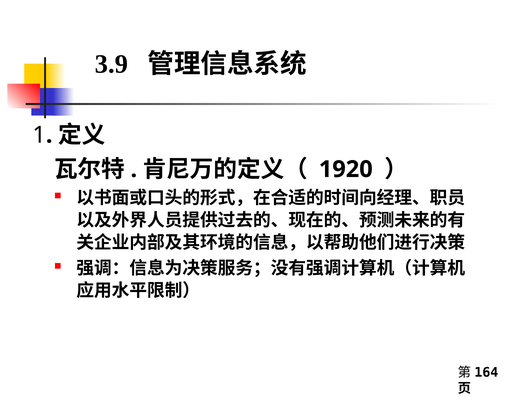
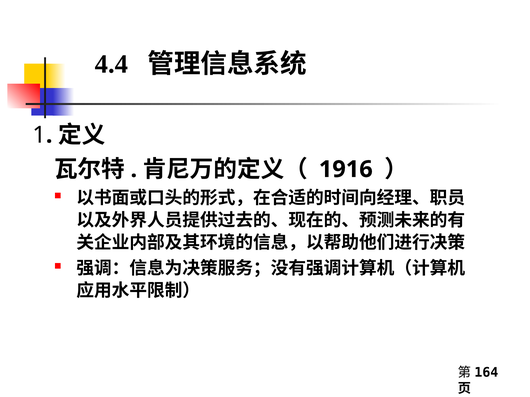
3.9: 3.9 -> 4.4
1920: 1920 -> 1916
